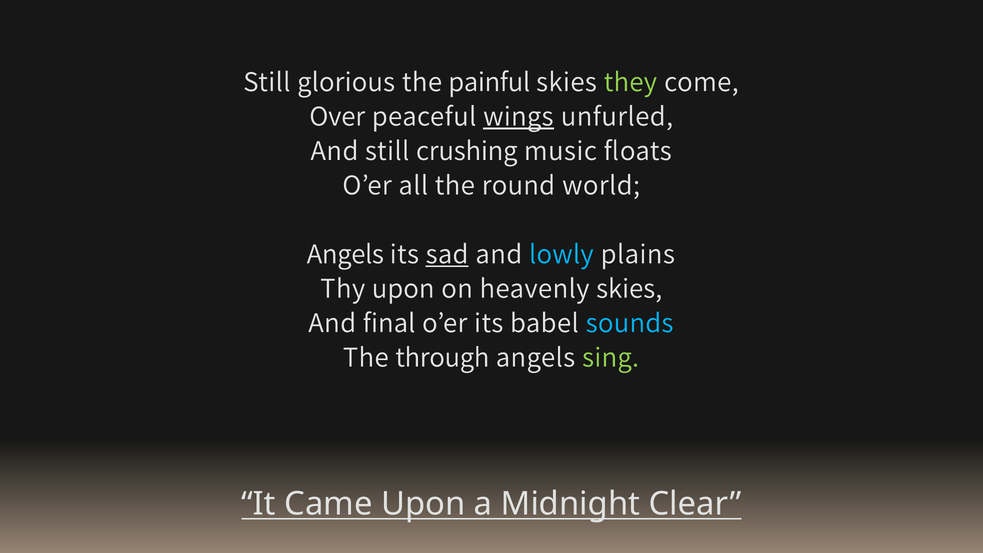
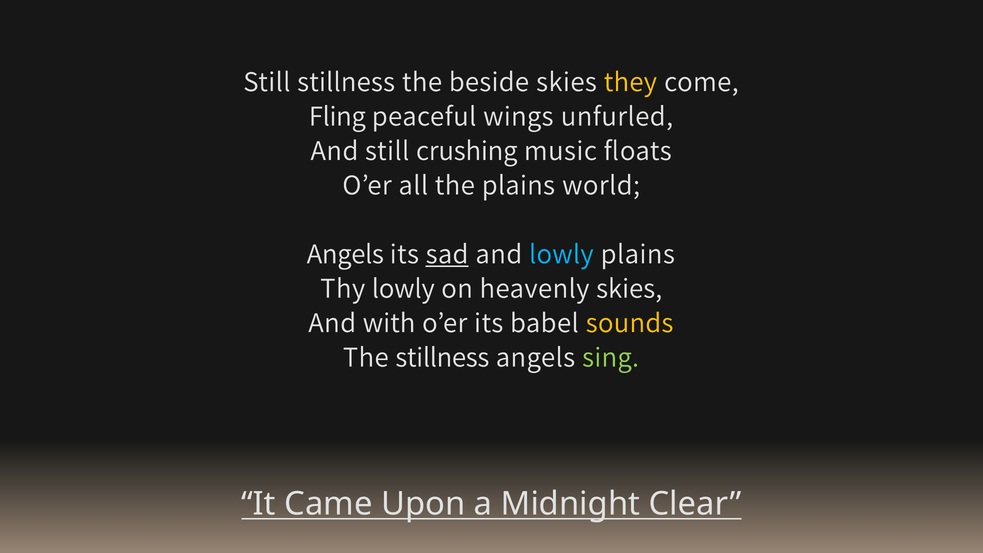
Still glorious: glorious -> stillness
painful: painful -> beside
they colour: light green -> yellow
Over: Over -> Fling
wings underline: present -> none
the round: round -> plains
Thy upon: upon -> lowly
final: final -> with
sounds colour: light blue -> yellow
The through: through -> stillness
